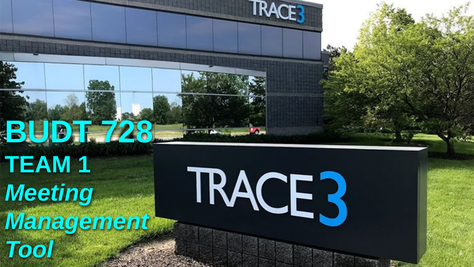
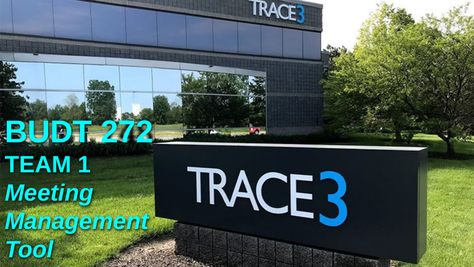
728: 728 -> 272
